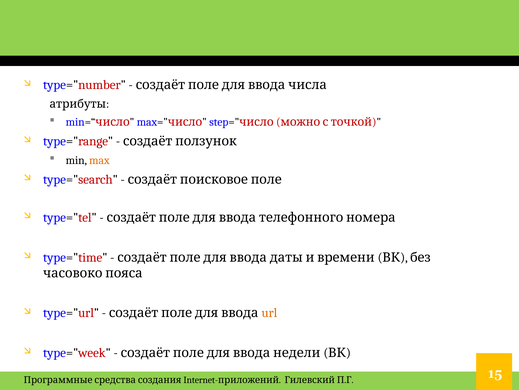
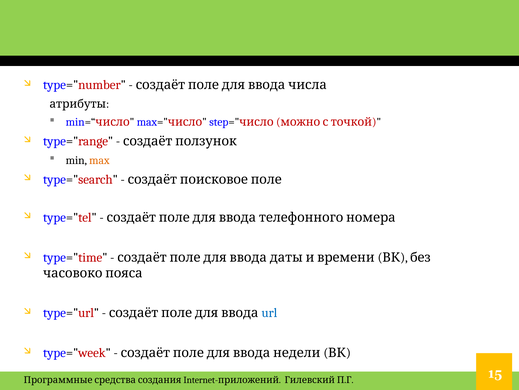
url colour: orange -> blue
